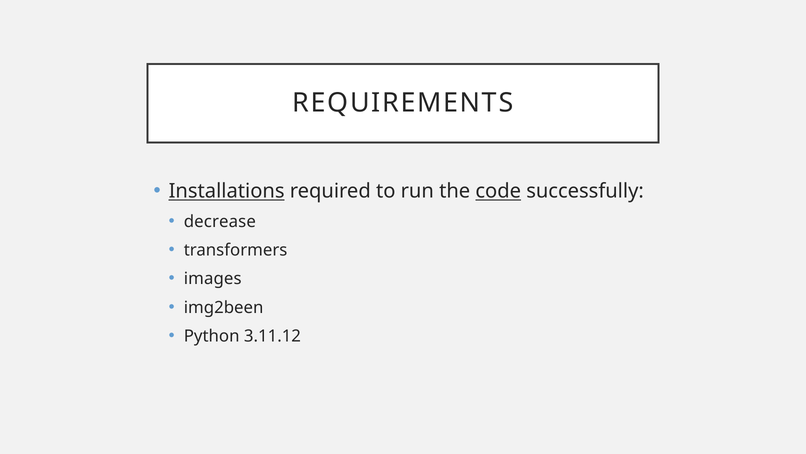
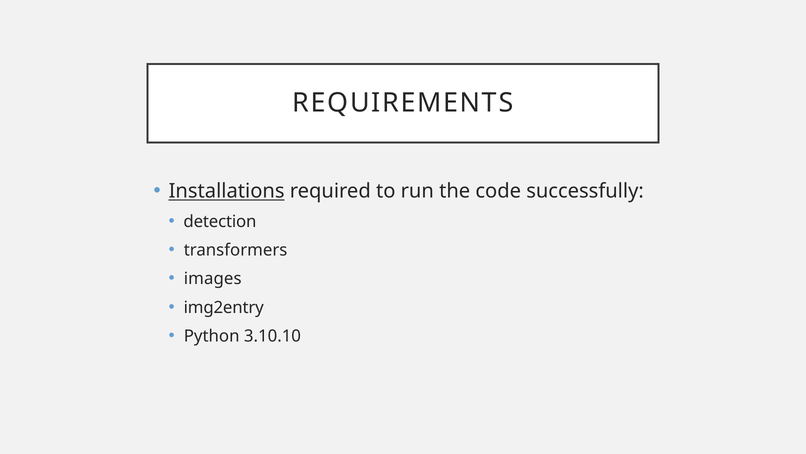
code underline: present -> none
decrease: decrease -> detection
img2been: img2been -> img2entry
3.11.12: 3.11.12 -> 3.10.10
